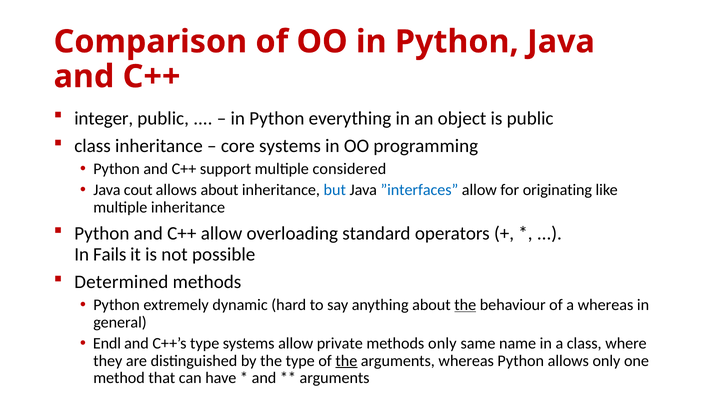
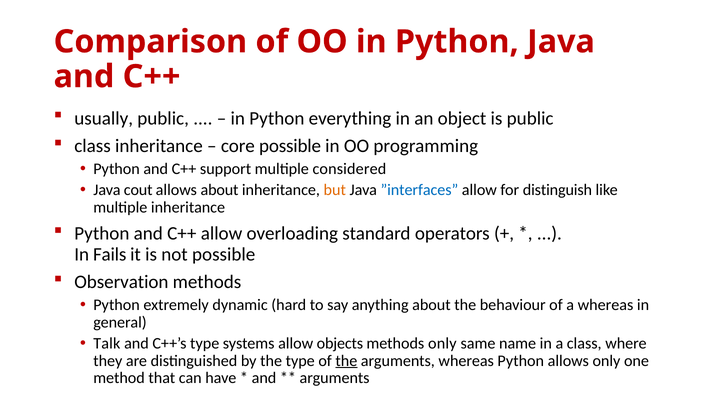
integer: integer -> usually
core systems: systems -> possible
but colour: blue -> orange
originating: originating -> distinguish
Determined: Determined -> Observation
the at (465, 305) underline: present -> none
Endl: Endl -> Talk
private: private -> objects
